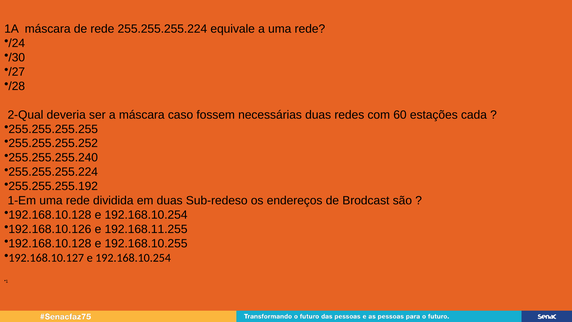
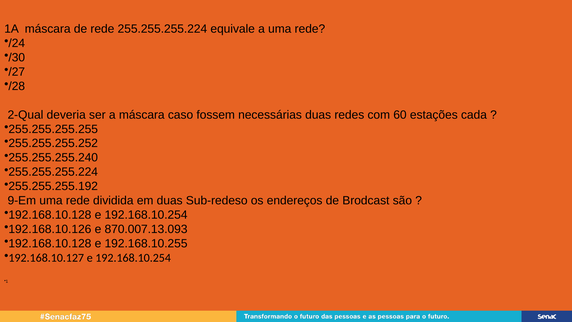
1-Em: 1-Em -> 9-Em
192.168.11.255: 192.168.11.255 -> 870.007.13.093
